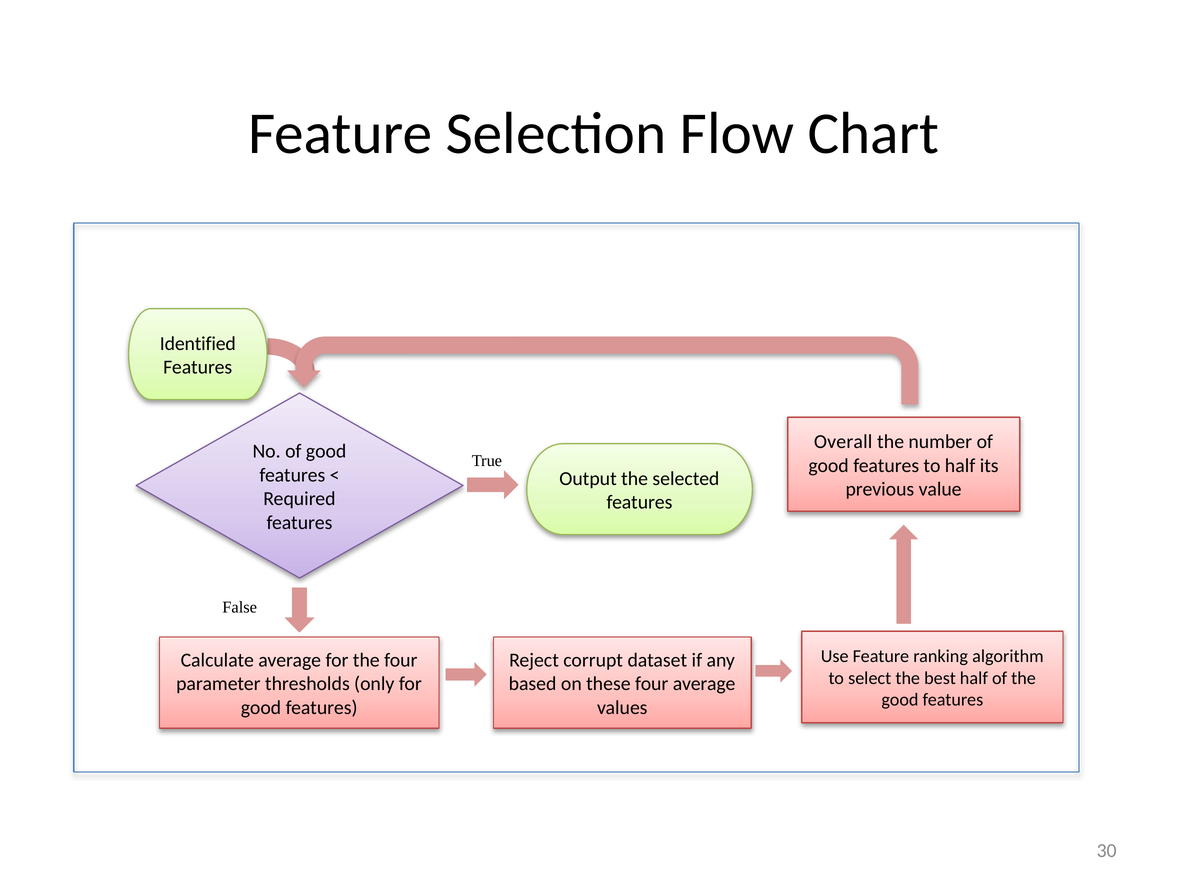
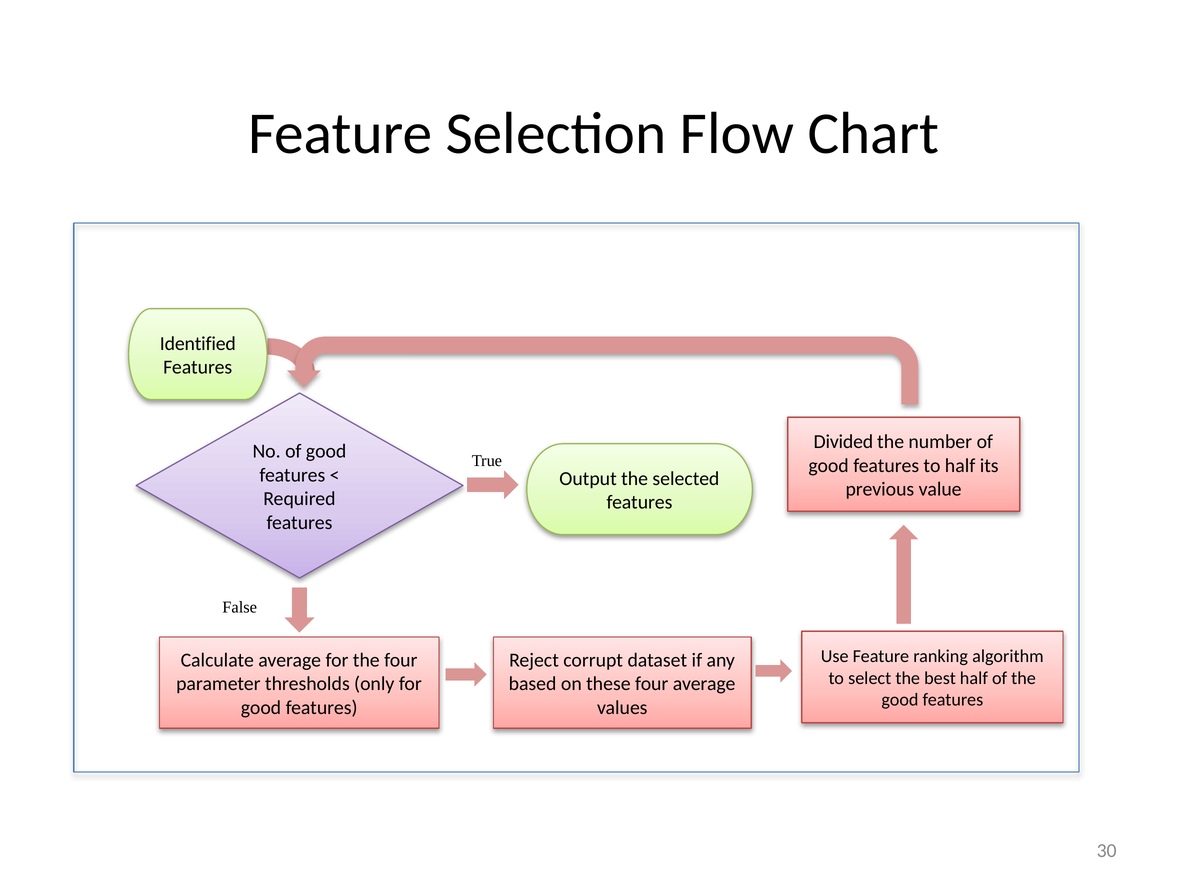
Overall: Overall -> Divided
